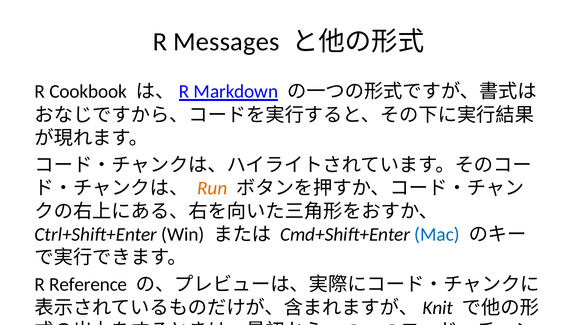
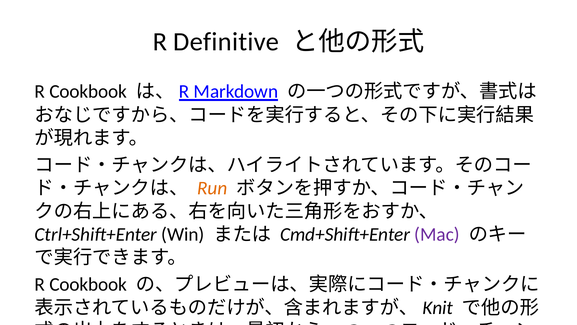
Messages: Messages -> Definitive
Mac colour: blue -> purple
Reference at (88, 284): Reference -> Cookbook
